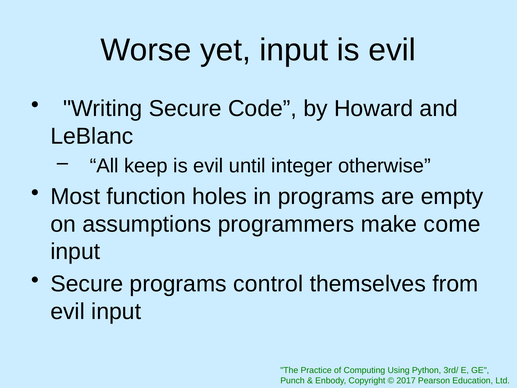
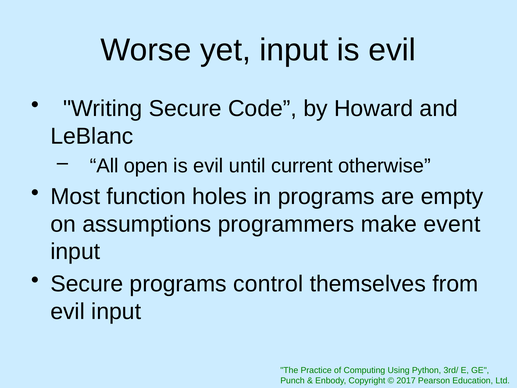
keep: keep -> open
integer: integer -> current
come: come -> event
